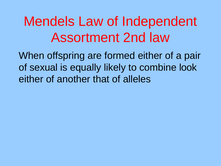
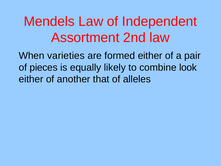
offspring: offspring -> varieties
sexual: sexual -> pieces
